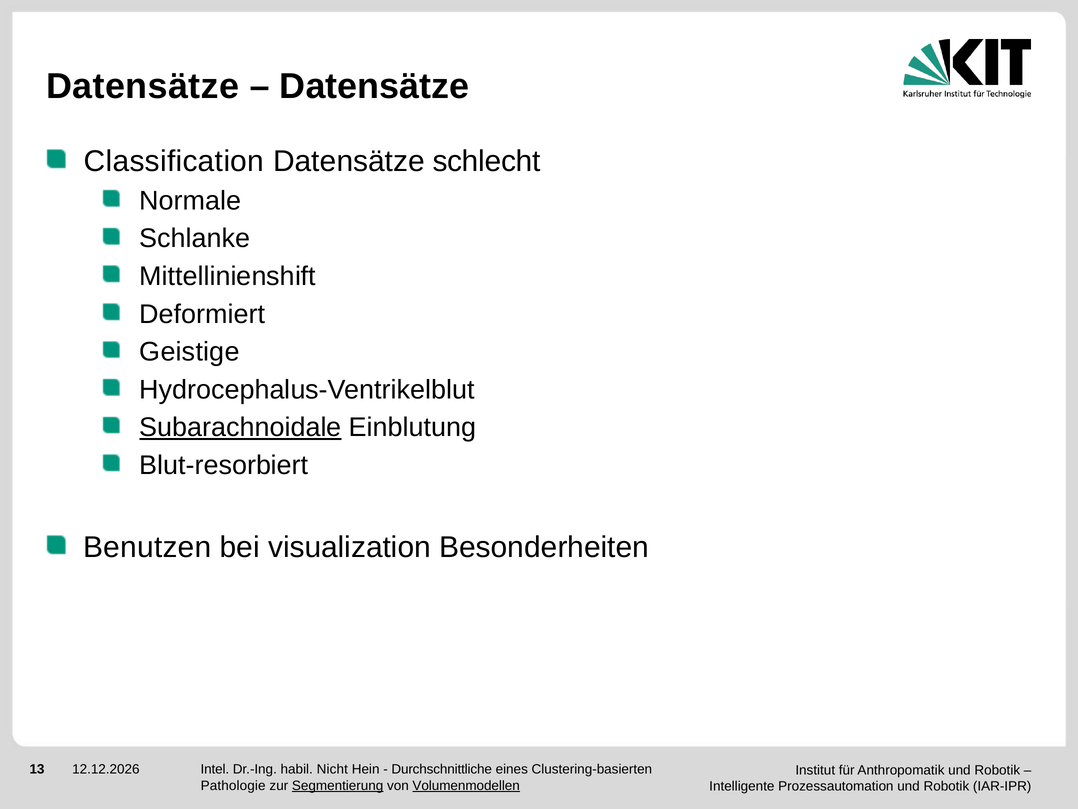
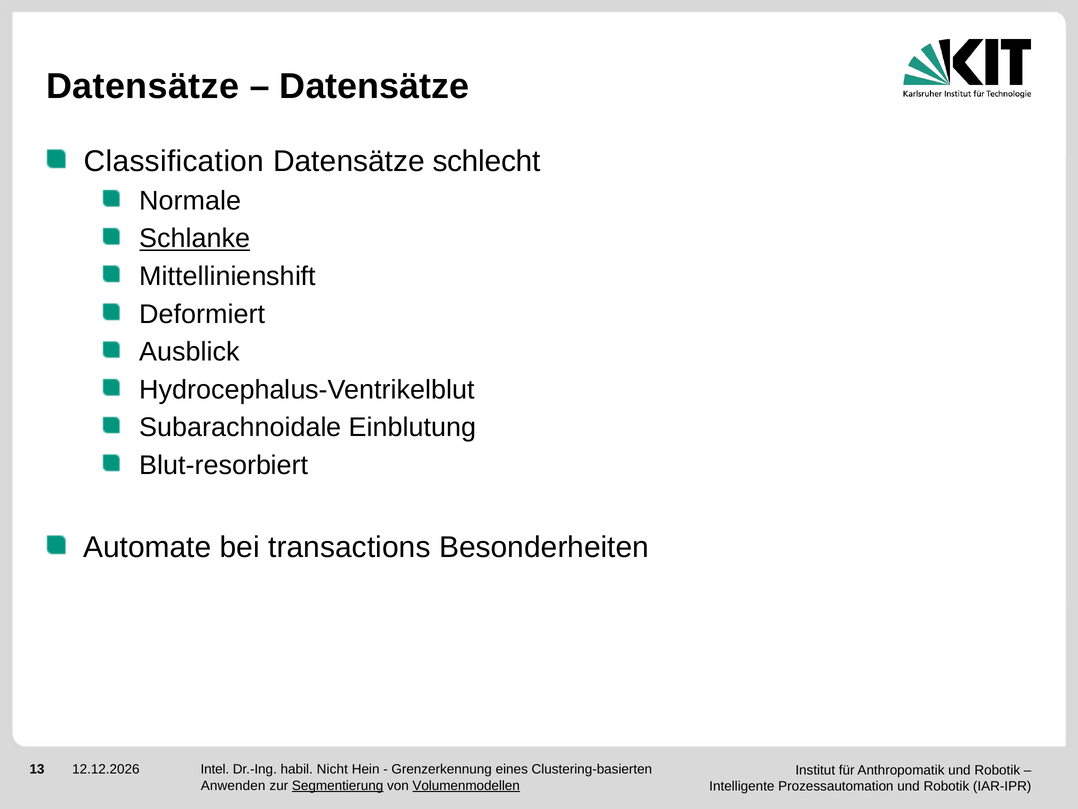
Schlanke underline: none -> present
Geistige: Geistige -> Ausblick
Subarachnoidale underline: present -> none
Benutzen: Benutzen -> Automate
visualization: visualization -> transactions
Durchschnittliche: Durchschnittliche -> Grenzerkennung
Pathologie: Pathologie -> Anwenden
